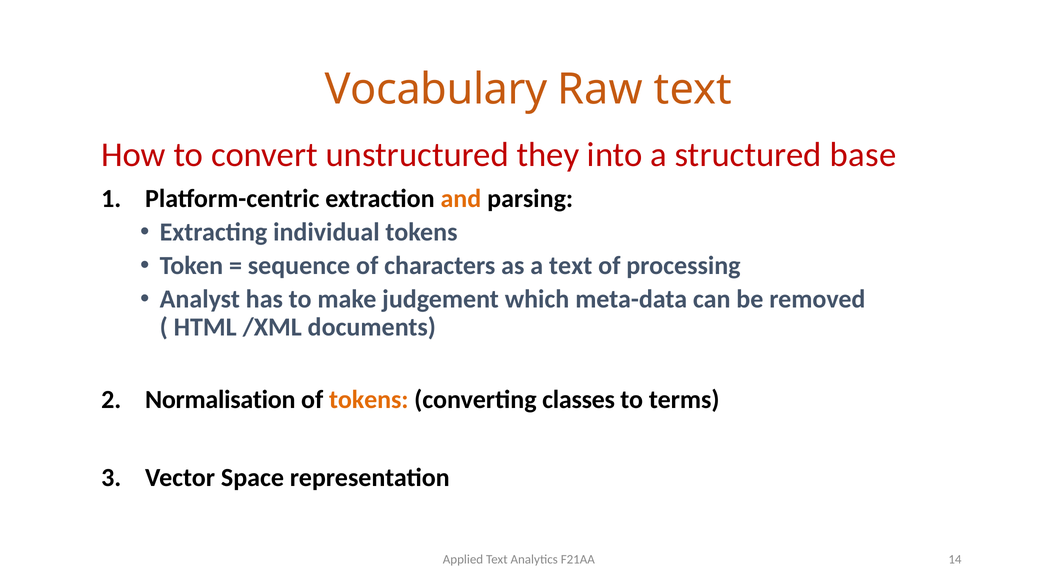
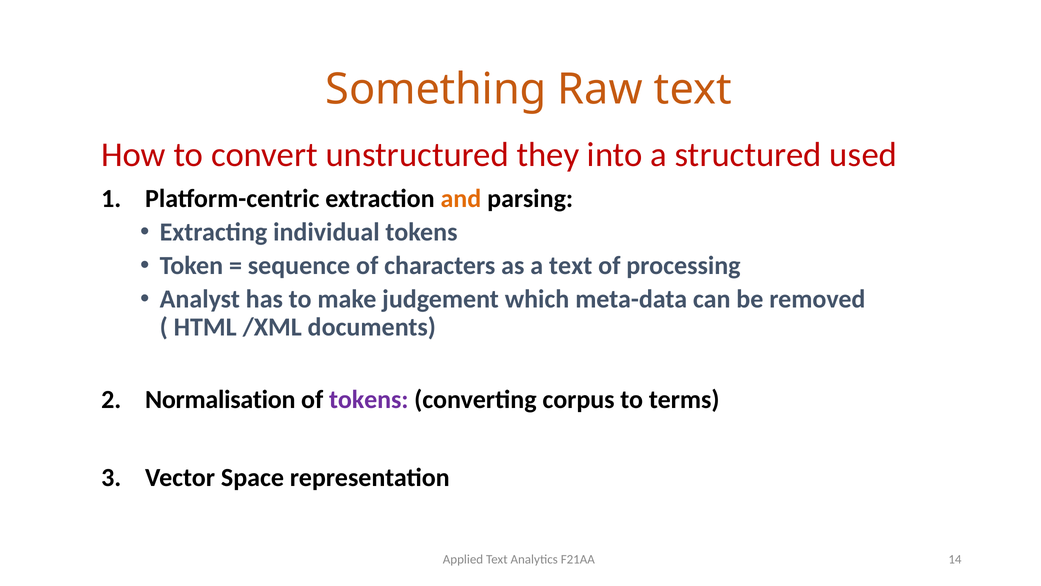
Vocabulary: Vocabulary -> Something
base: base -> used
tokens at (369, 399) colour: orange -> purple
classes: classes -> corpus
